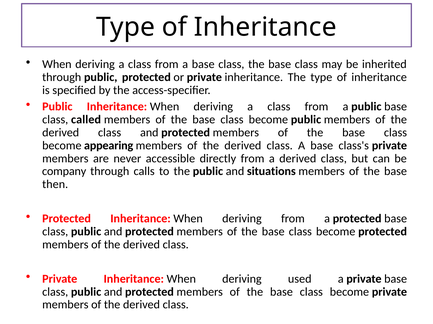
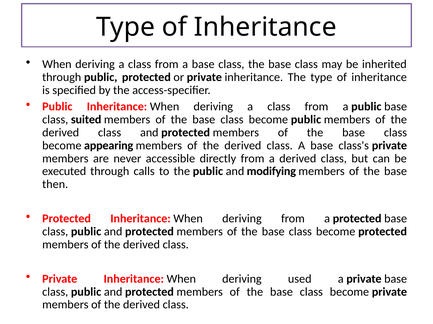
called: called -> suited
company: company -> executed
situations: situations -> modifying
